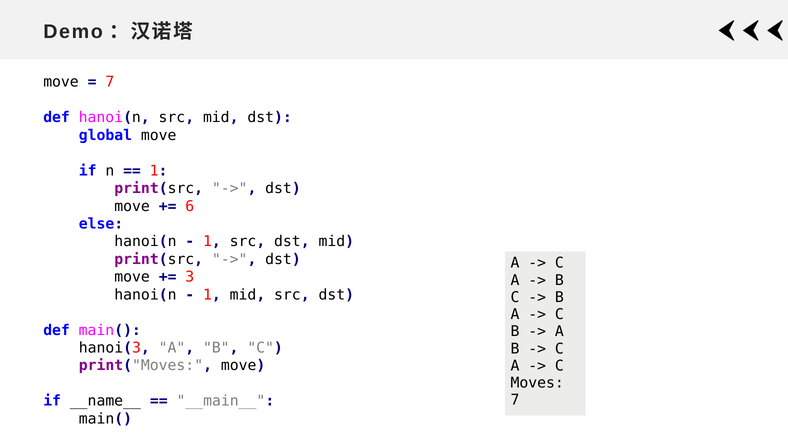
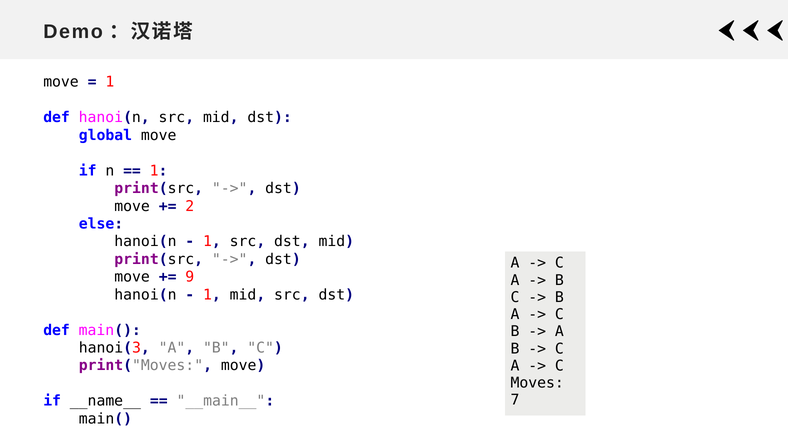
7 at (110, 82): 7 -> 1
6: 6 -> 2
3: 3 -> 9
